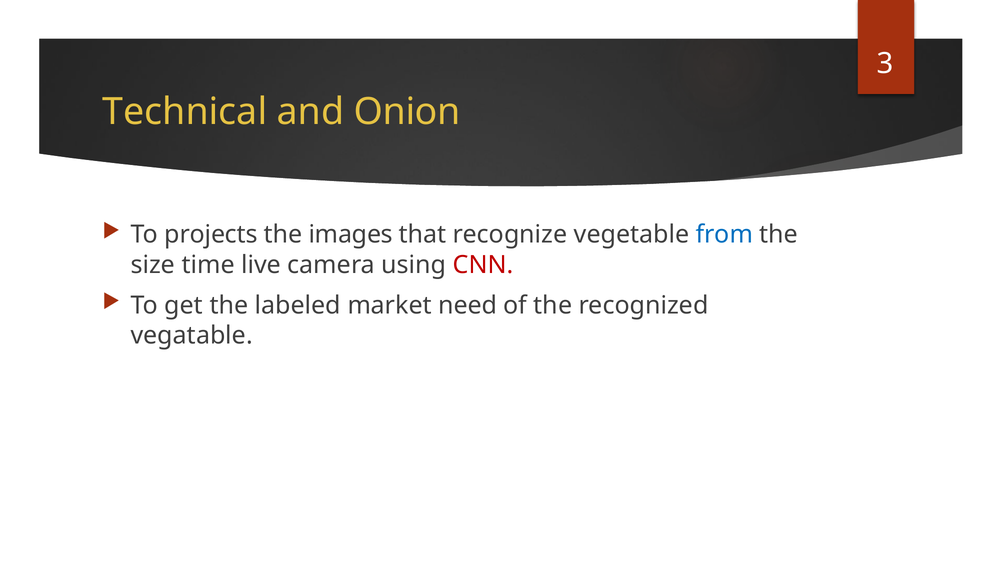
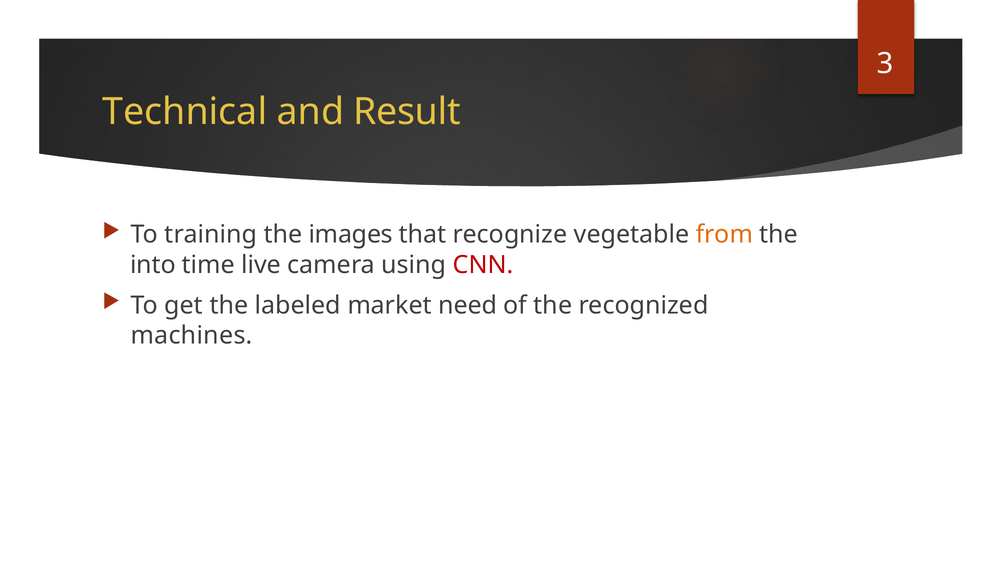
Onion: Onion -> Result
projects: projects -> training
from colour: blue -> orange
size: size -> into
vegatable: vegatable -> machines
